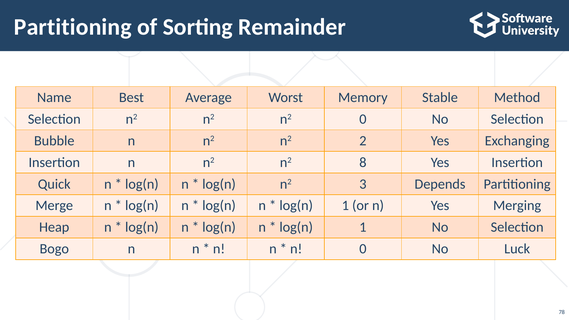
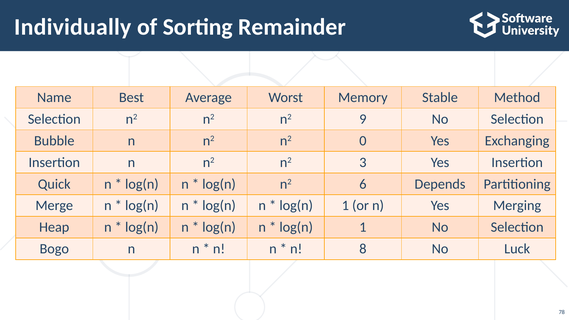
Partitioning at (73, 27): Partitioning -> Individually
n2 0: 0 -> 9
2: 2 -> 0
8: 8 -> 3
3: 3 -> 6
n 0: 0 -> 8
